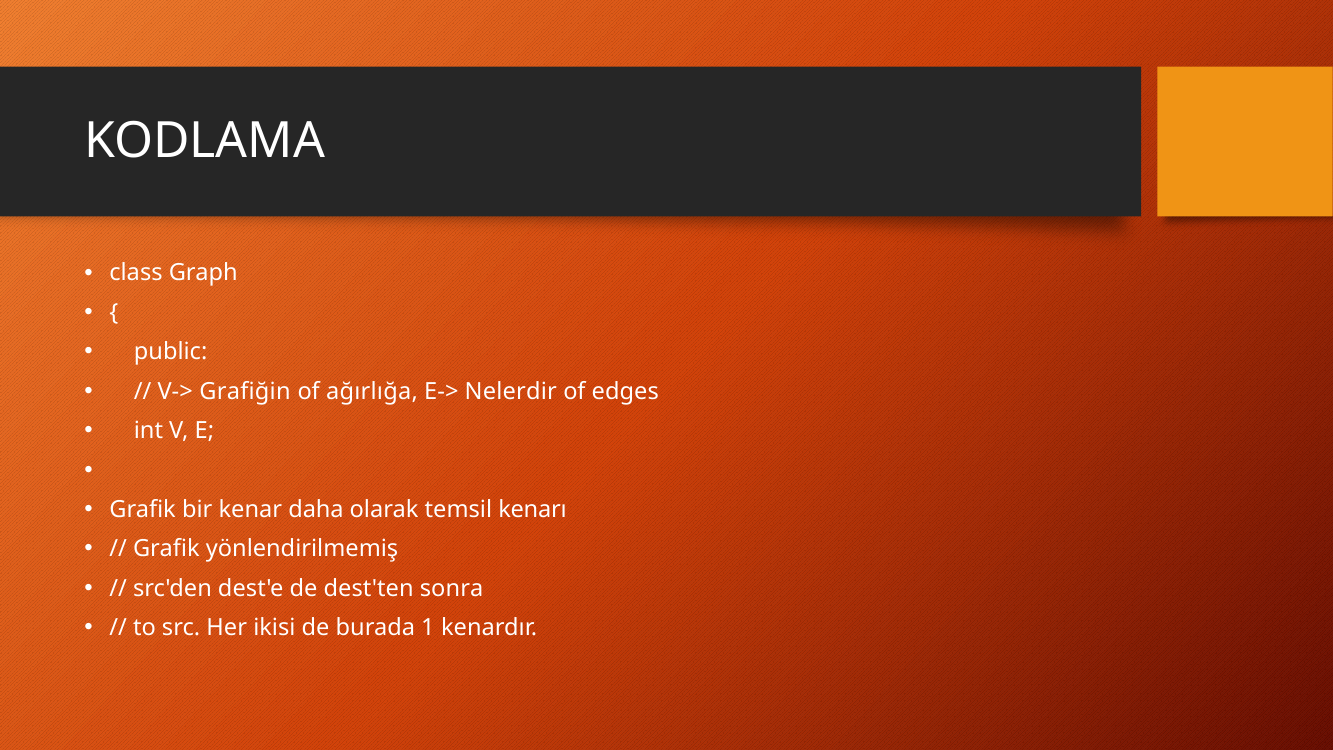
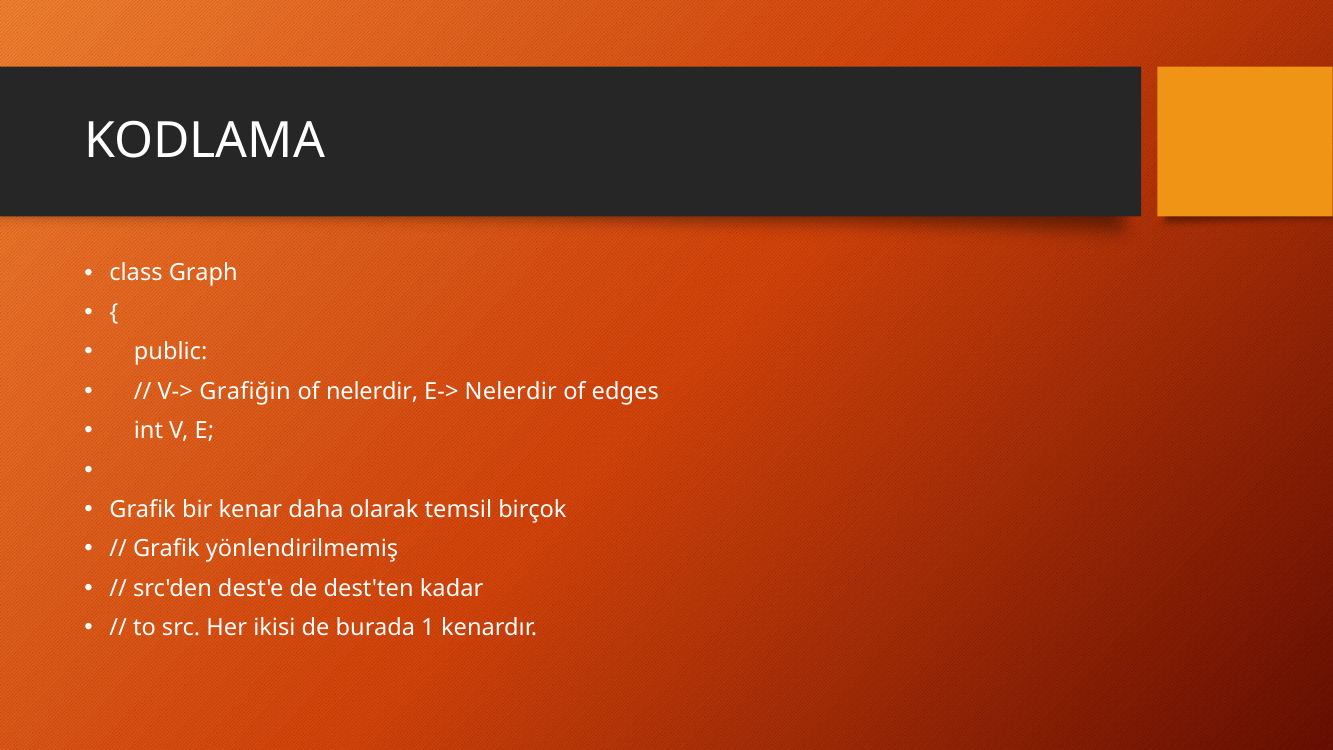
of ağırlığa: ağırlığa -> nelerdir
kenarı: kenarı -> birçok
sonra: sonra -> kadar
